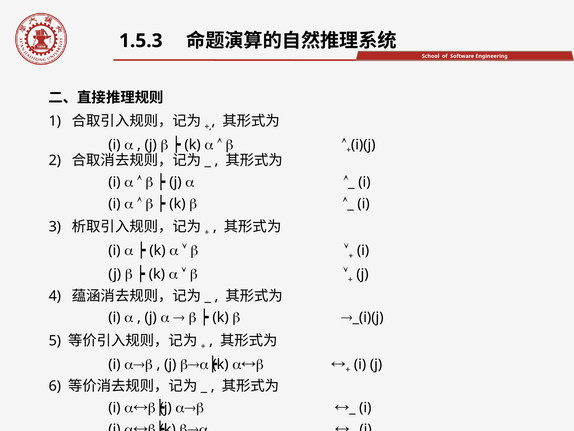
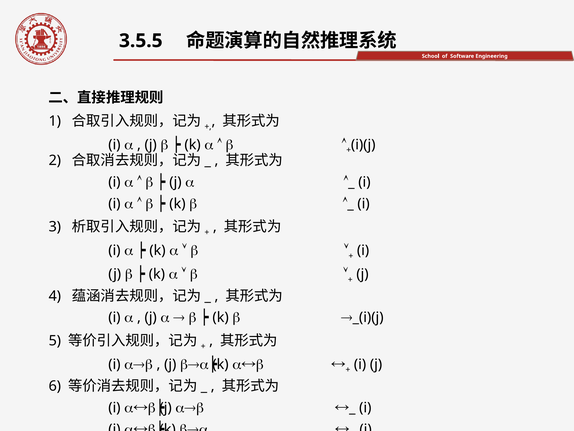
1.5.3: 1.5.3 -> 3.5.5
